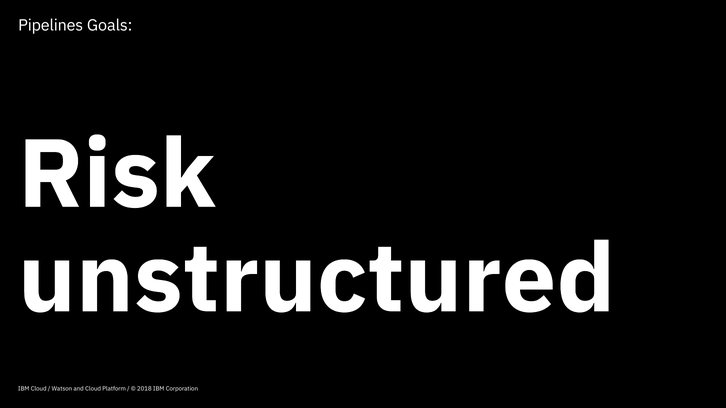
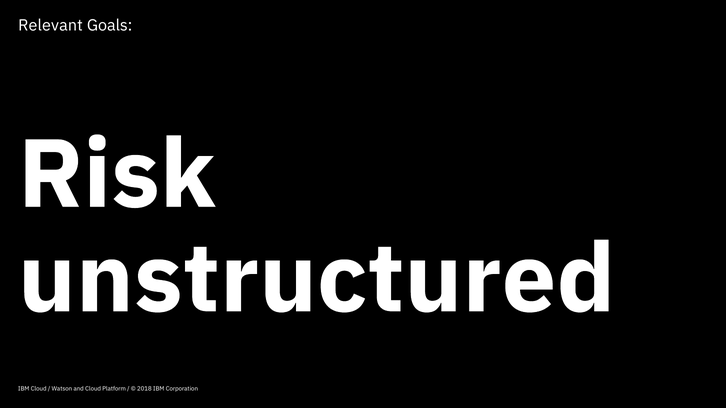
Pipelines: Pipelines -> Relevant
